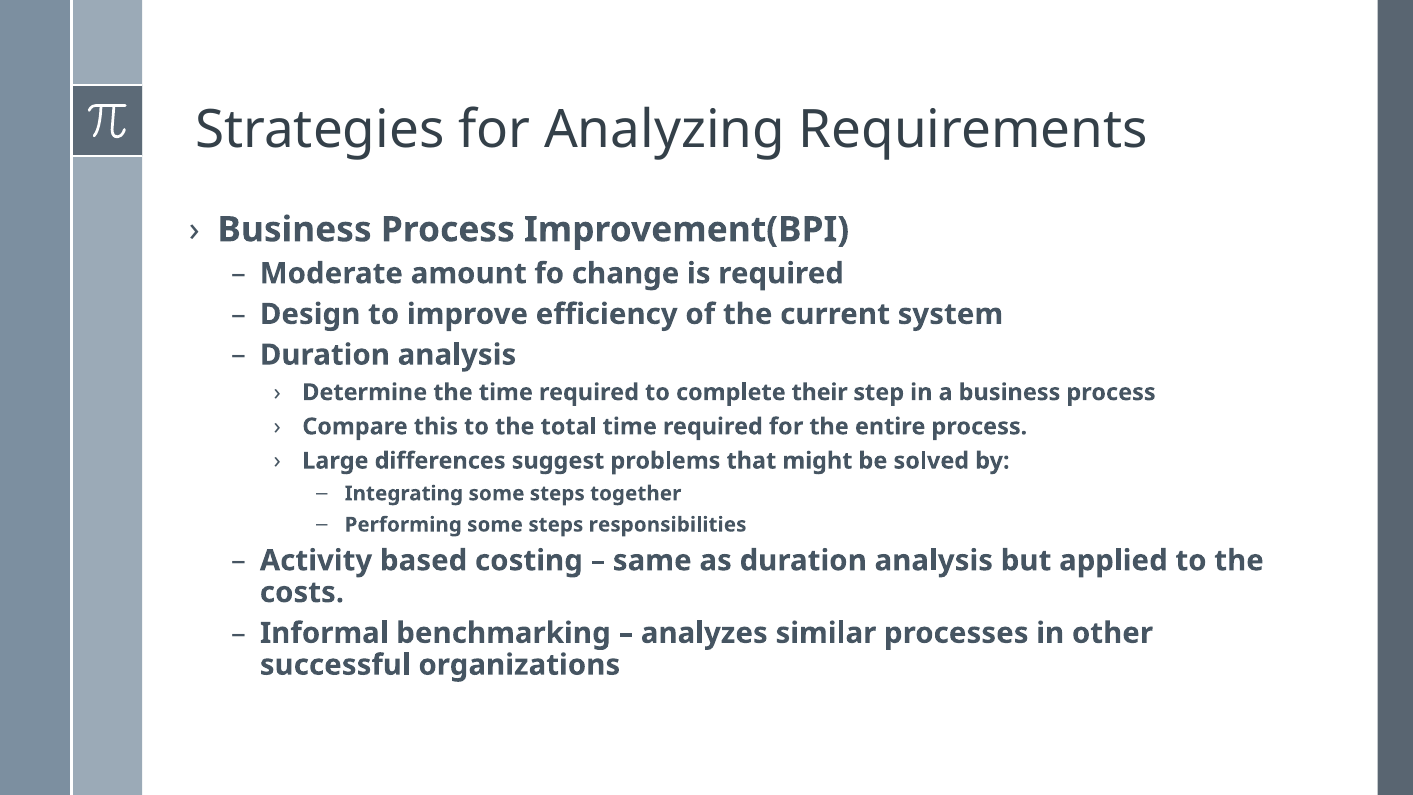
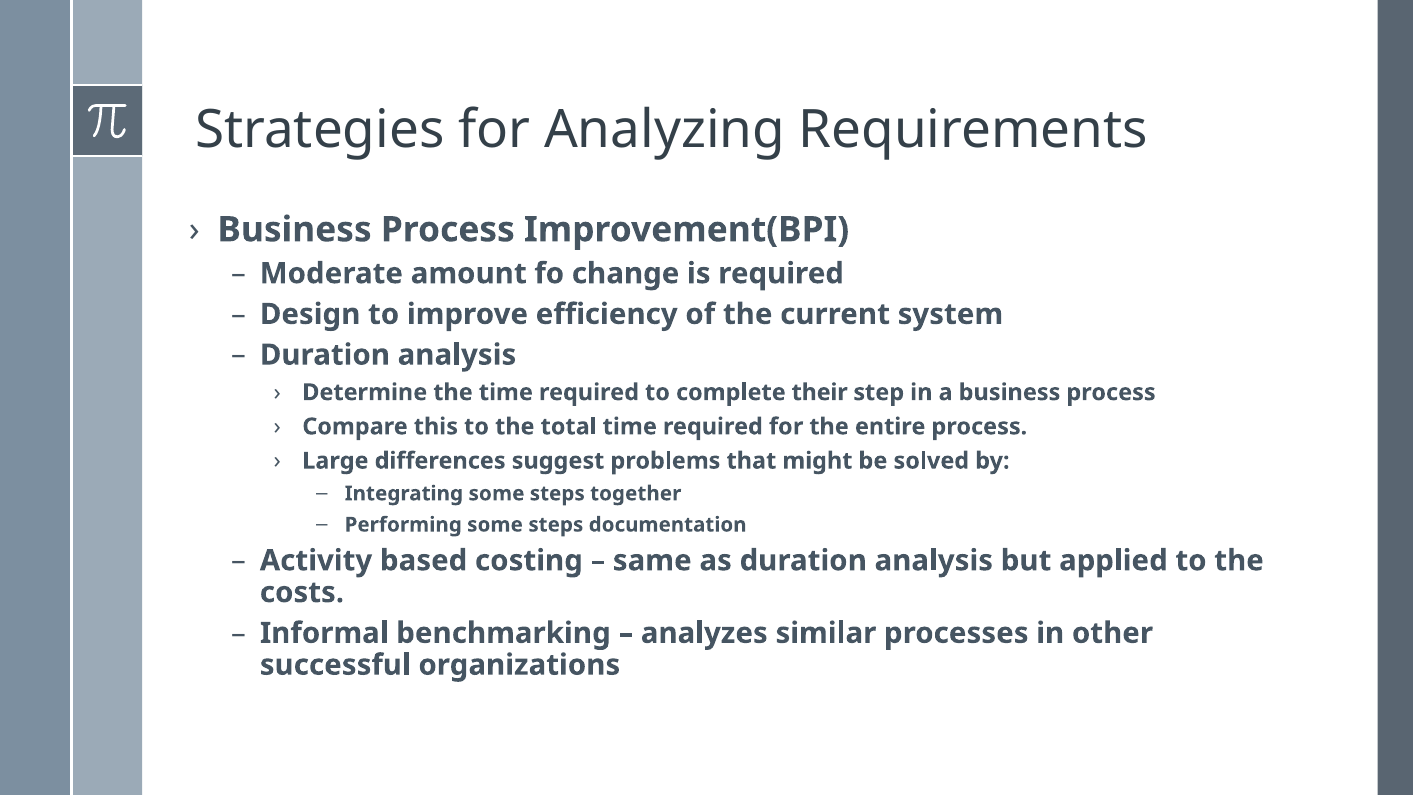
responsibilities: responsibilities -> documentation
